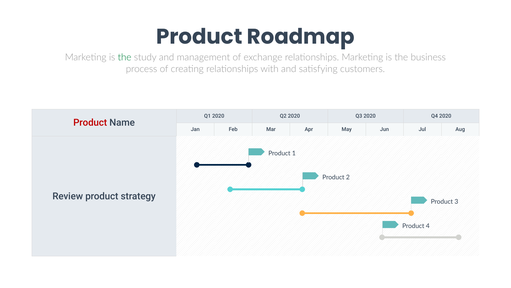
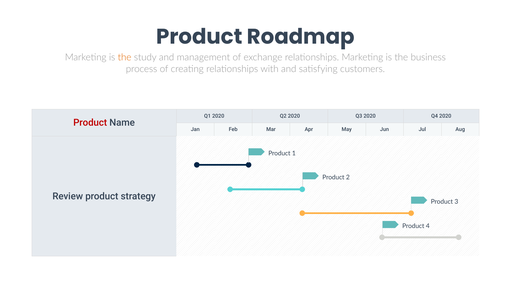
the at (125, 57) colour: green -> orange
